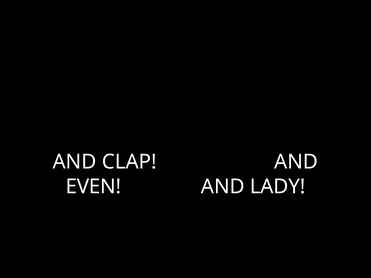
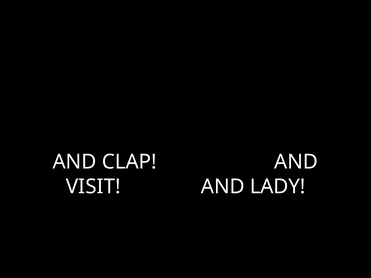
EVEN: EVEN -> VISIT
